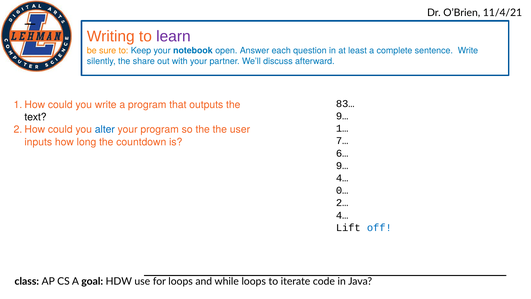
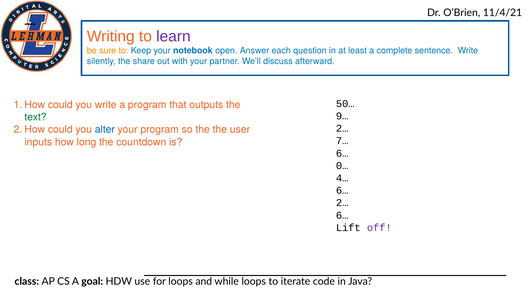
83…: 83… -> 50…
text colour: black -> green
1… at (342, 128): 1… -> 2…
9… at (342, 166): 9… -> 0…
0… at (342, 190): 0… -> 6…
4… at (342, 215): 4… -> 6…
off colour: blue -> purple
